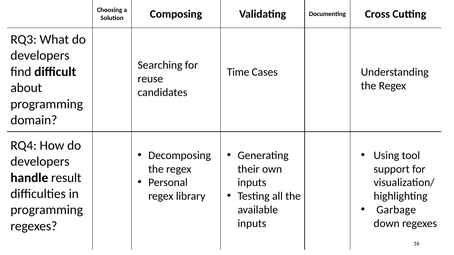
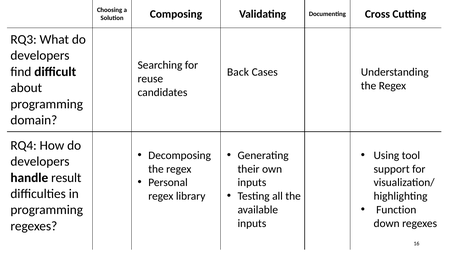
Time: Time -> Back
Garbage: Garbage -> Function
